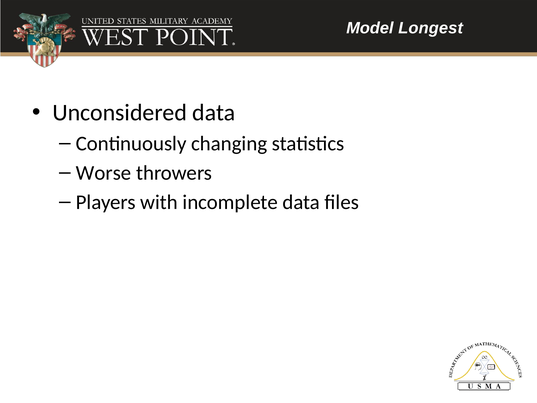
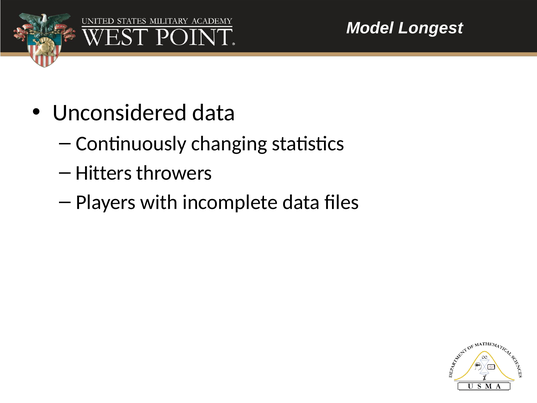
Worse: Worse -> Hitters
